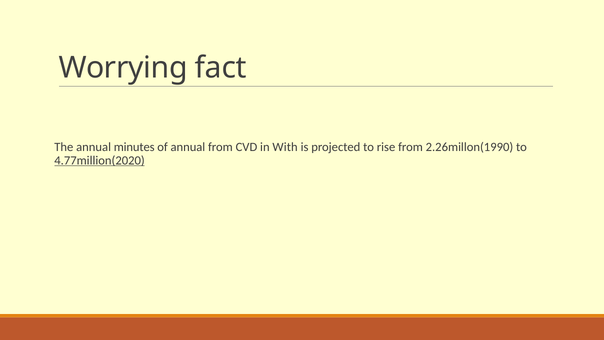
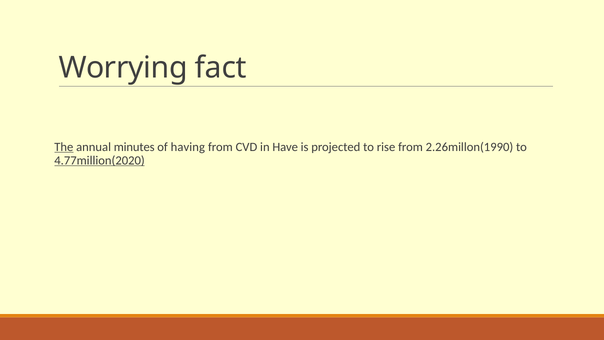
The underline: none -> present
of annual: annual -> having
With: With -> Have
